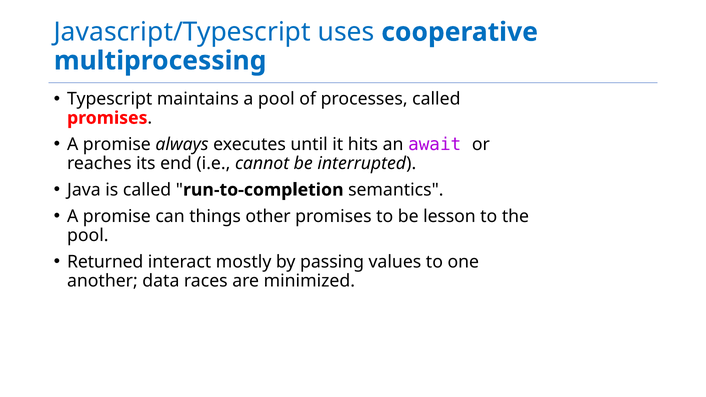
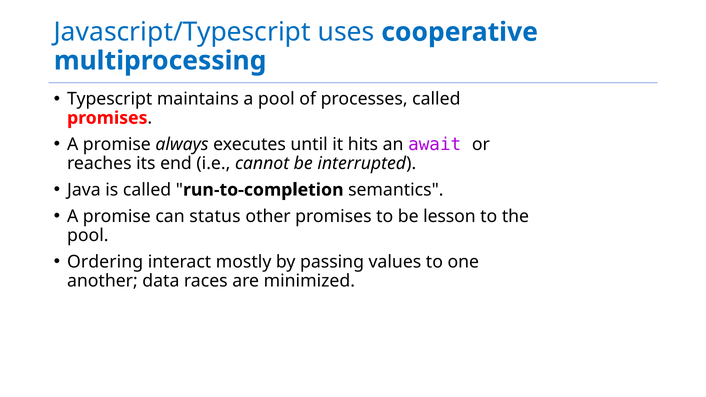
things: things -> status
Returned: Returned -> Ordering
